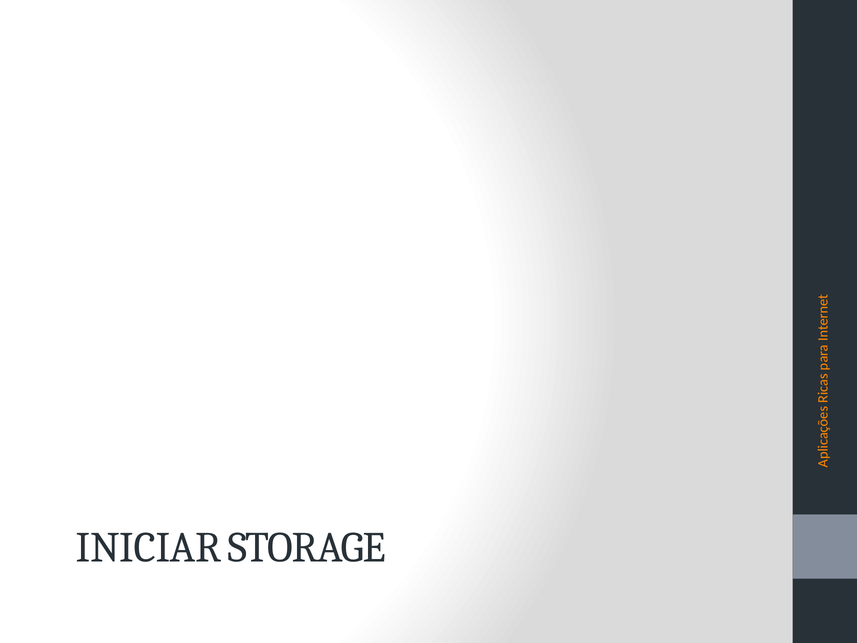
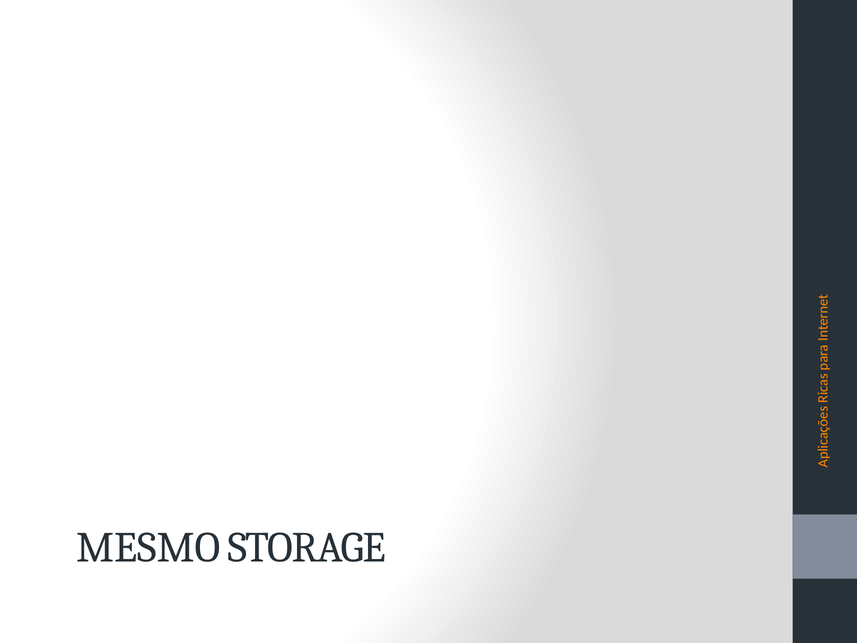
INICIAR: INICIAR -> MESMO
